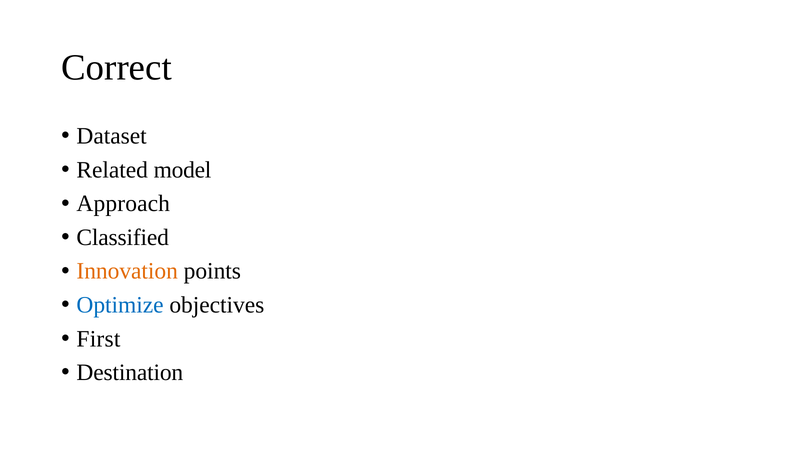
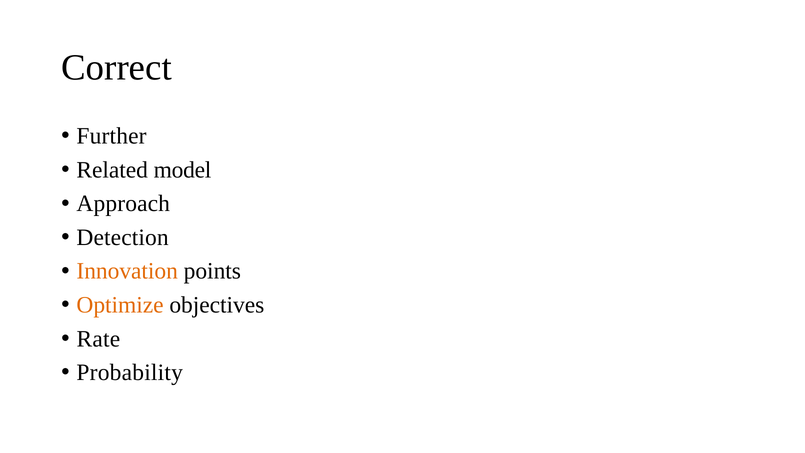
Dataset: Dataset -> Further
Classified: Classified -> Detection
Optimize colour: blue -> orange
First: First -> Rate
Destination: Destination -> Probability
